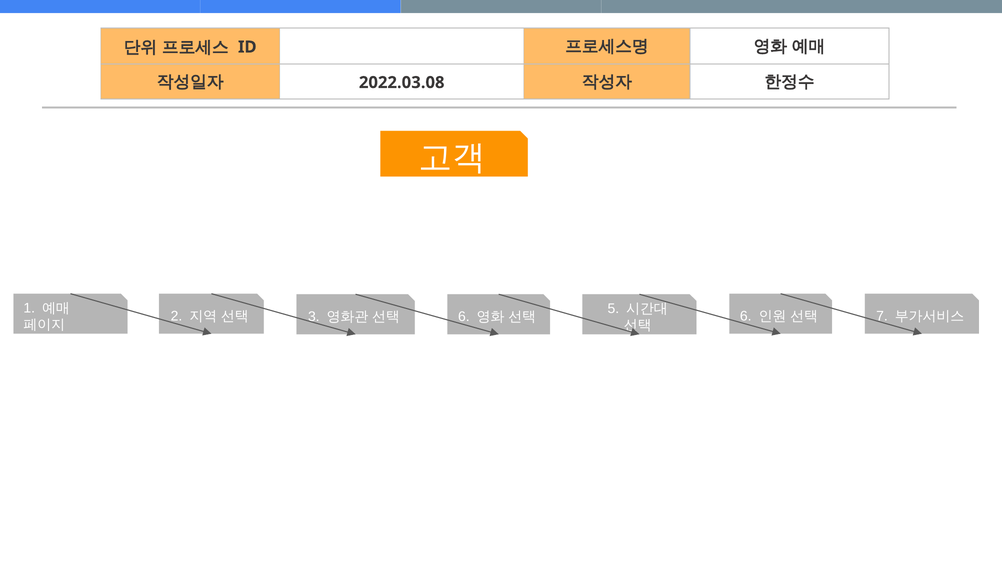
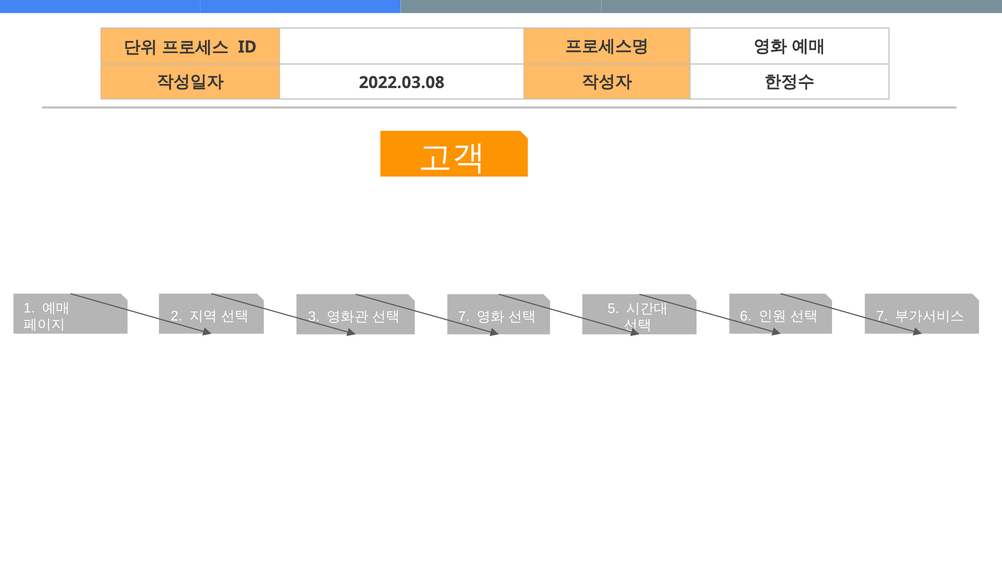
6 at (464, 317): 6 -> 7
